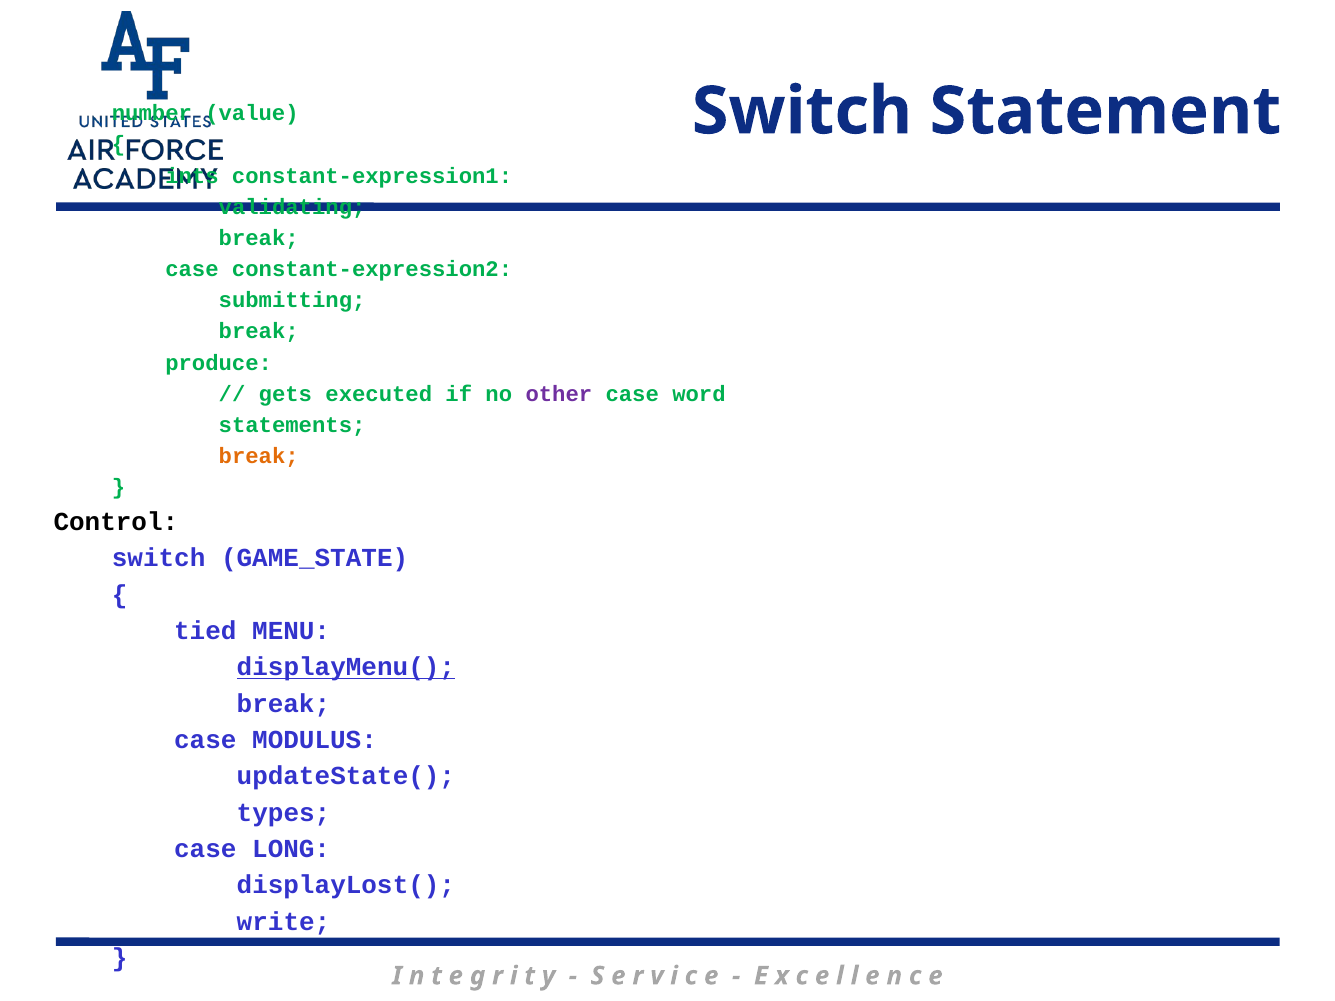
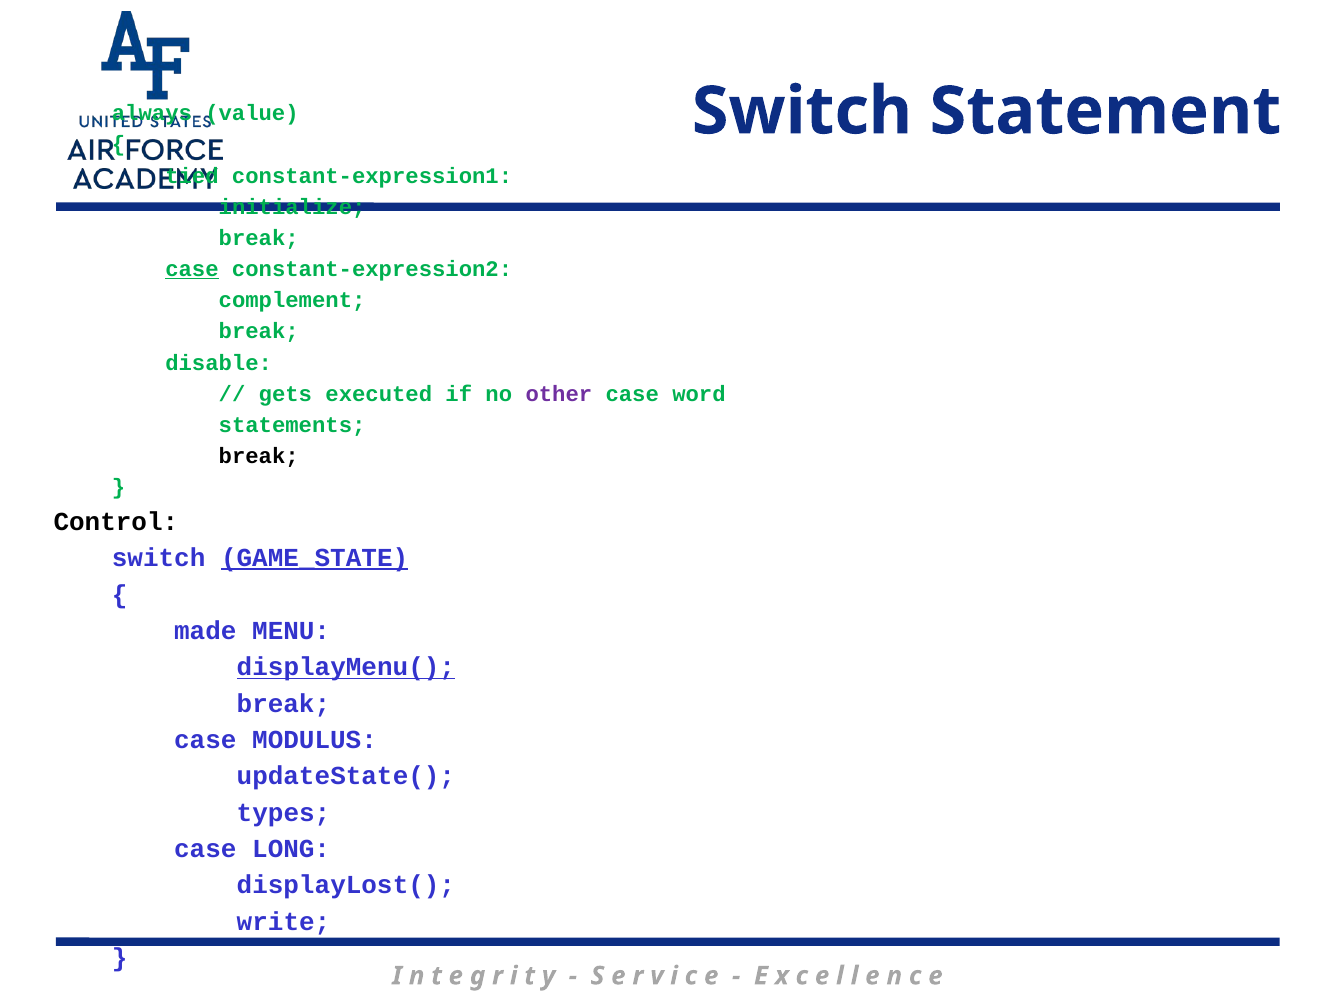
number: number -> always
ints: ints -> tied
validating: validating -> initialize
case at (192, 269) underline: none -> present
submitting: submitting -> complement
produce: produce -> disable
break at (259, 456) colour: orange -> black
GAME_STATE underline: none -> present
tied: tied -> made
